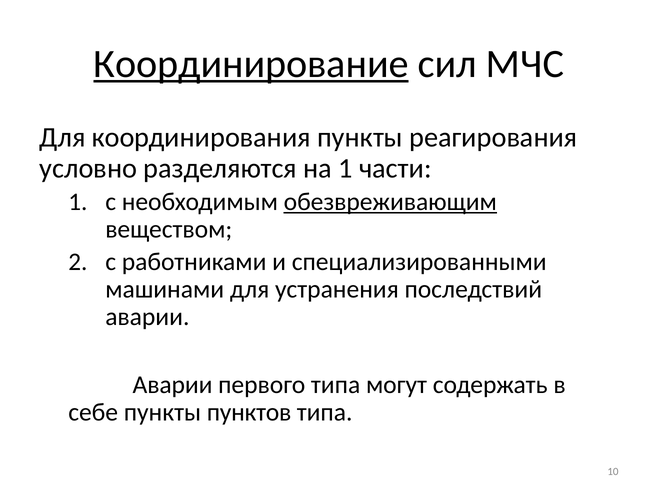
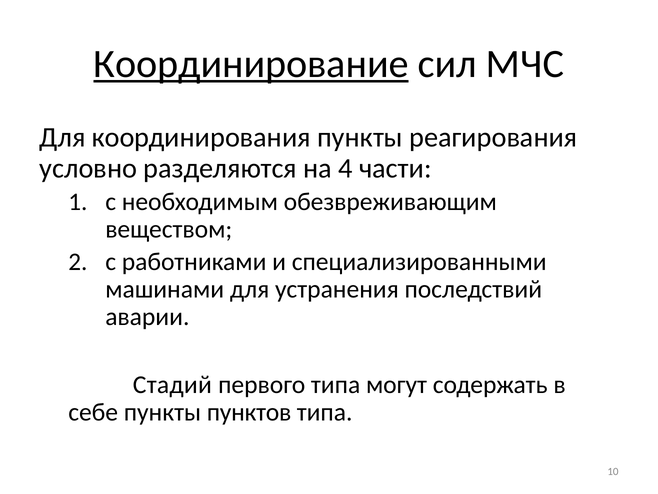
на 1: 1 -> 4
обезвреживающим underline: present -> none
Аварии at (173, 384): Аварии -> Стадий
